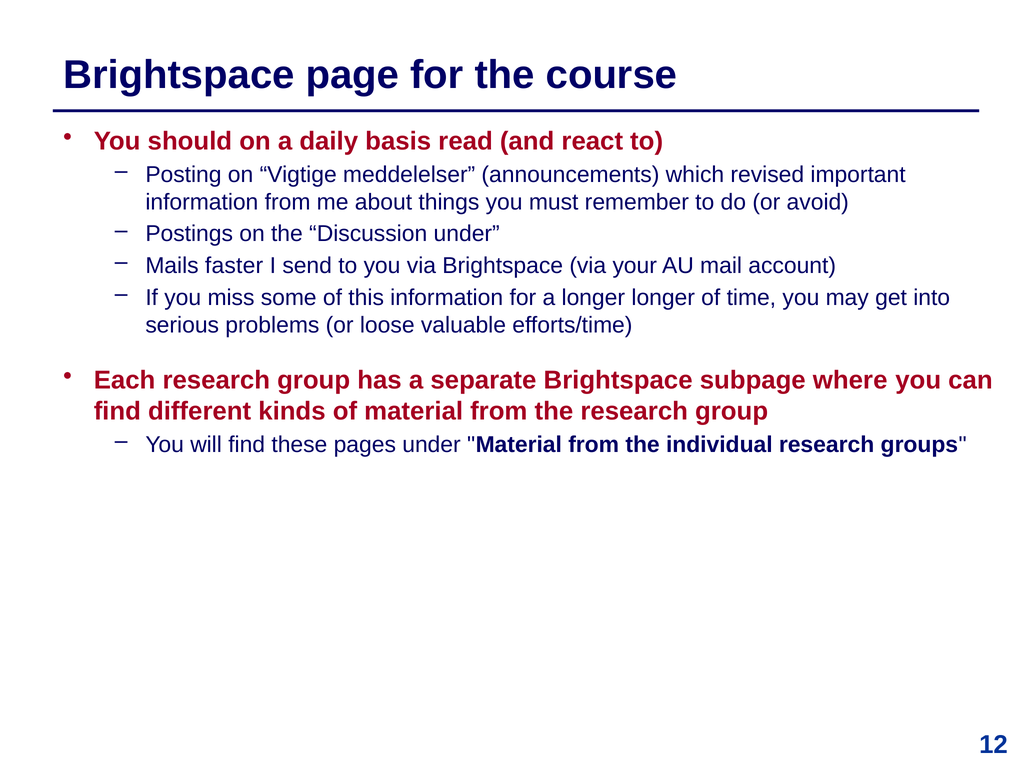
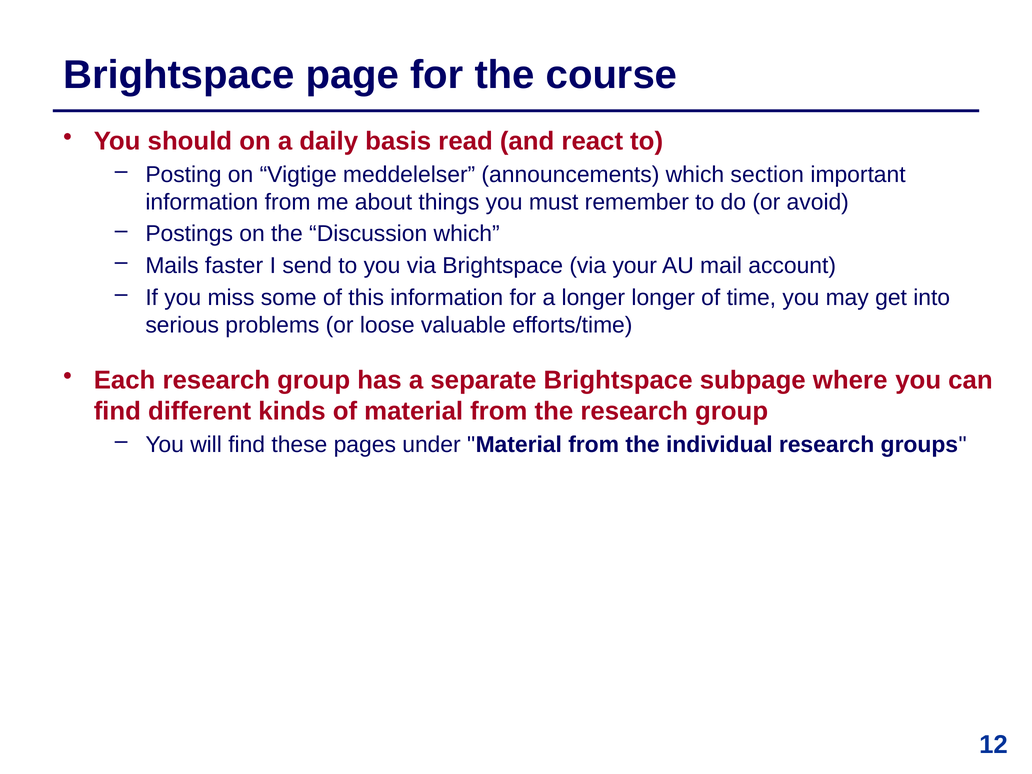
revised: revised -> section
Discussion under: under -> which
